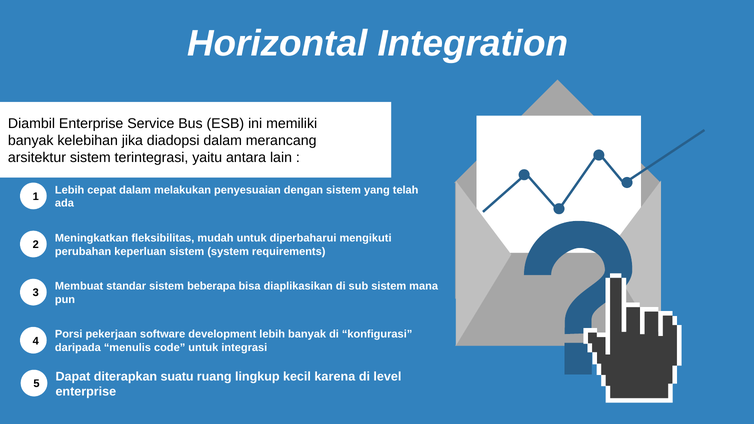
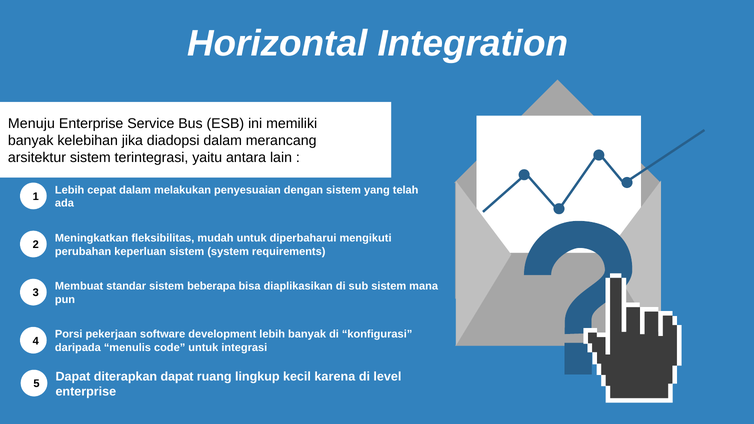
Diambil: Diambil -> Menuju
diterapkan suatu: suatu -> dapat
